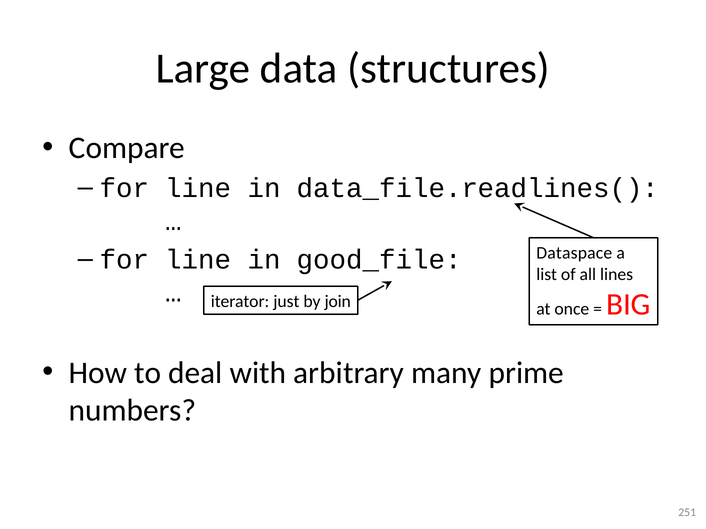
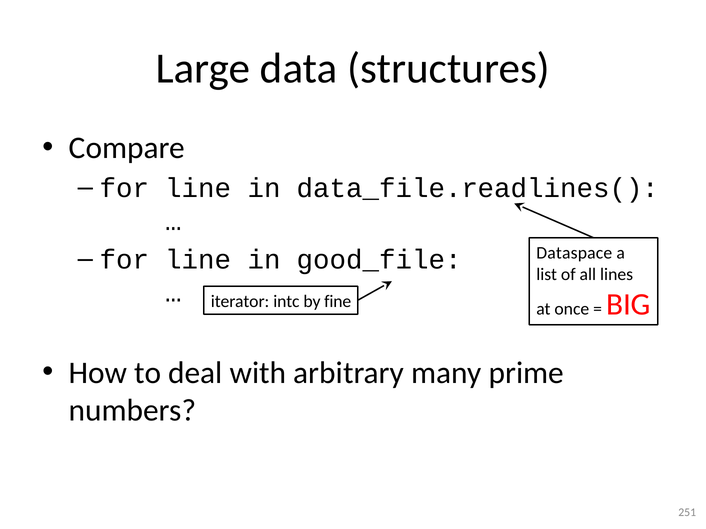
just: just -> intc
join: join -> fine
